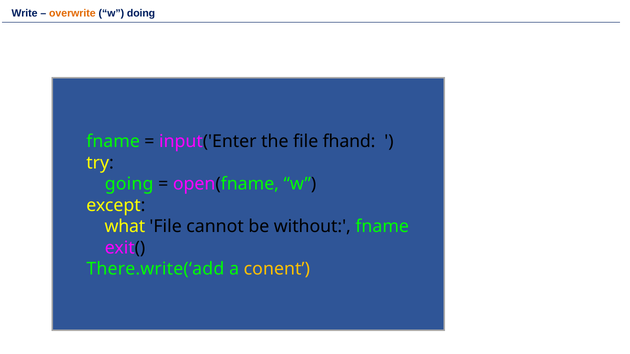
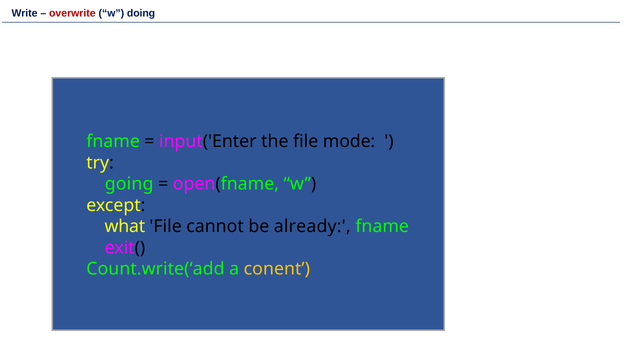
overwrite colour: orange -> red
fhand: fhand -> mode
without: without -> already
There.write(‘add: There.write(‘add -> Count.write(‘add
